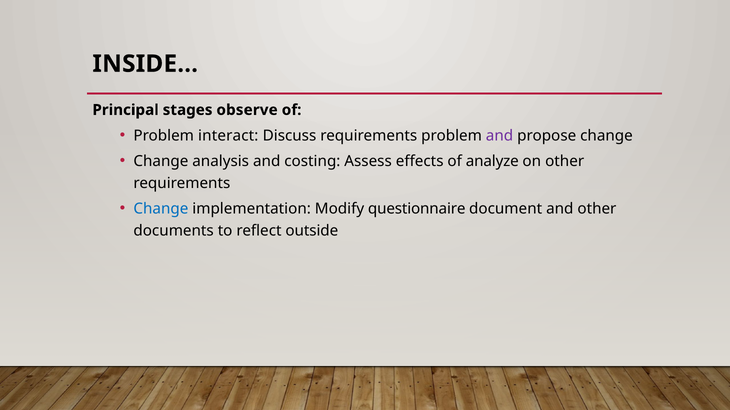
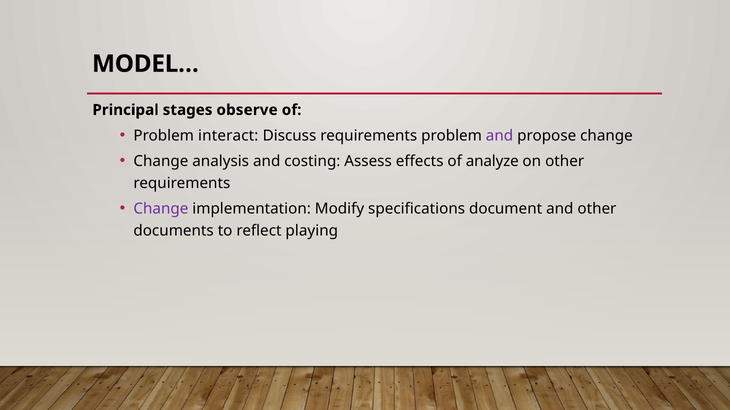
INSIDE…: INSIDE… -> MODEL…
Change at (161, 209) colour: blue -> purple
questionnaire: questionnaire -> specifications
outside: outside -> playing
